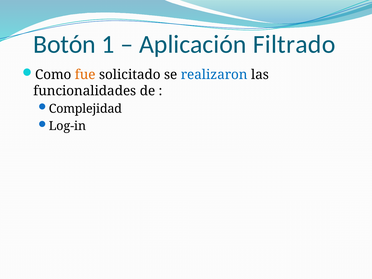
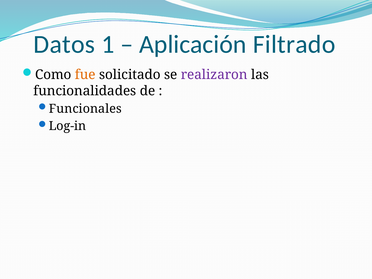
Botón: Botón -> Datos
realizaron colour: blue -> purple
Complejidad: Complejidad -> Funcionales
